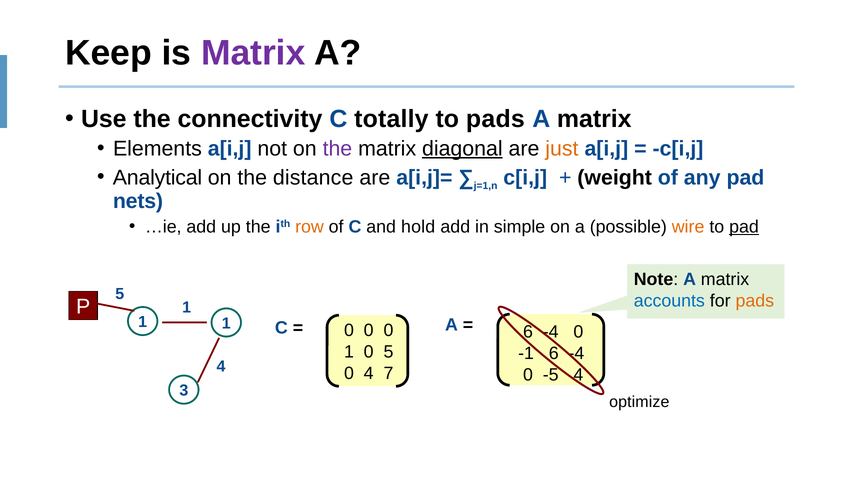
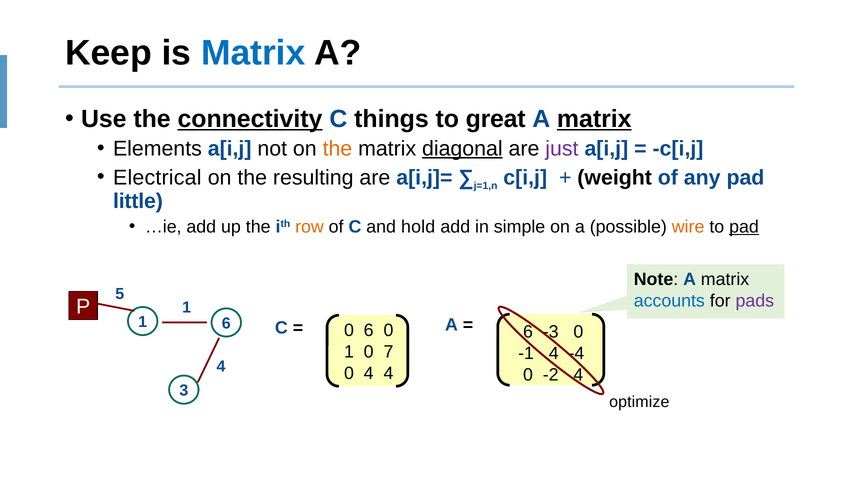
Matrix at (253, 53) colour: purple -> blue
connectivity underline: none -> present
totally: totally -> things
to pads: pads -> great
matrix at (594, 119) underline: none -> present
the at (337, 149) colour: purple -> orange
just colour: orange -> purple
Analytical: Analytical -> Electrical
distance: distance -> resulting
nets: nets -> little
pads at (755, 301) colour: orange -> purple
1 at (226, 323): 1 -> 6
-4 at (551, 332): -4 -> -3
0 at (369, 330): 0 -> 6
0 5: 5 -> 7
-1 6: 6 -> 4
4 7: 7 -> 4
-5: -5 -> -2
